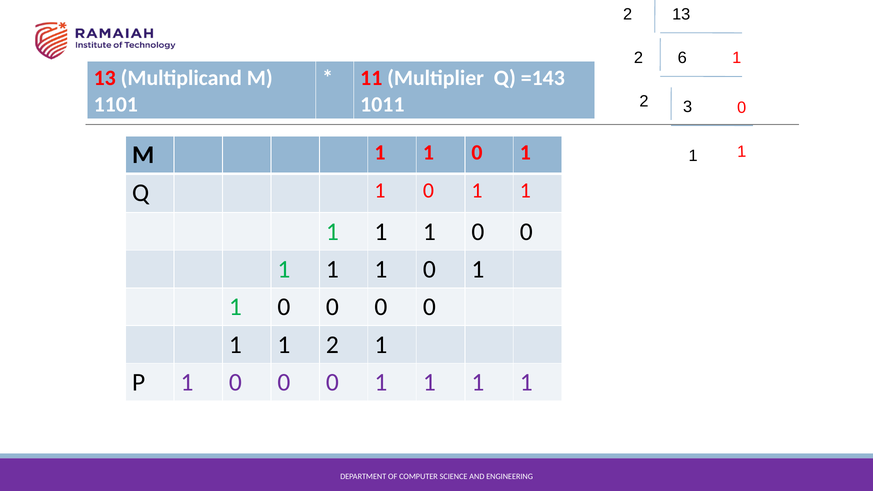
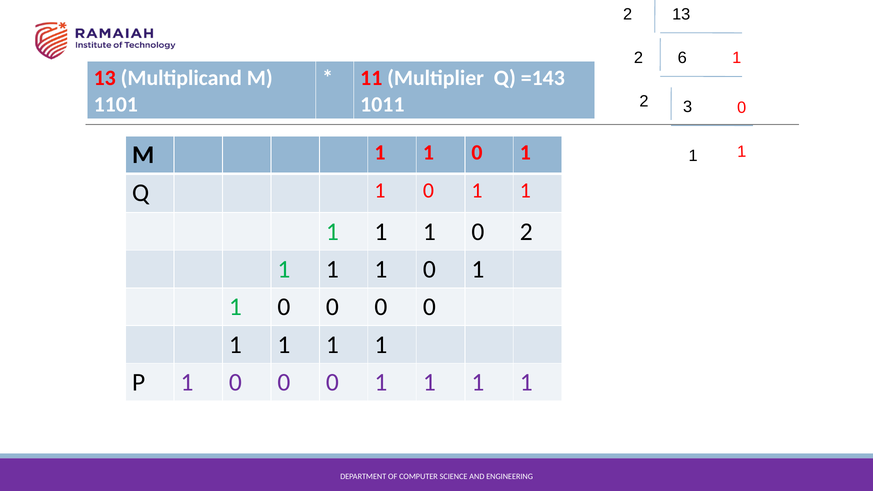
0 at (526, 232): 0 -> 2
2 at (332, 345): 2 -> 1
